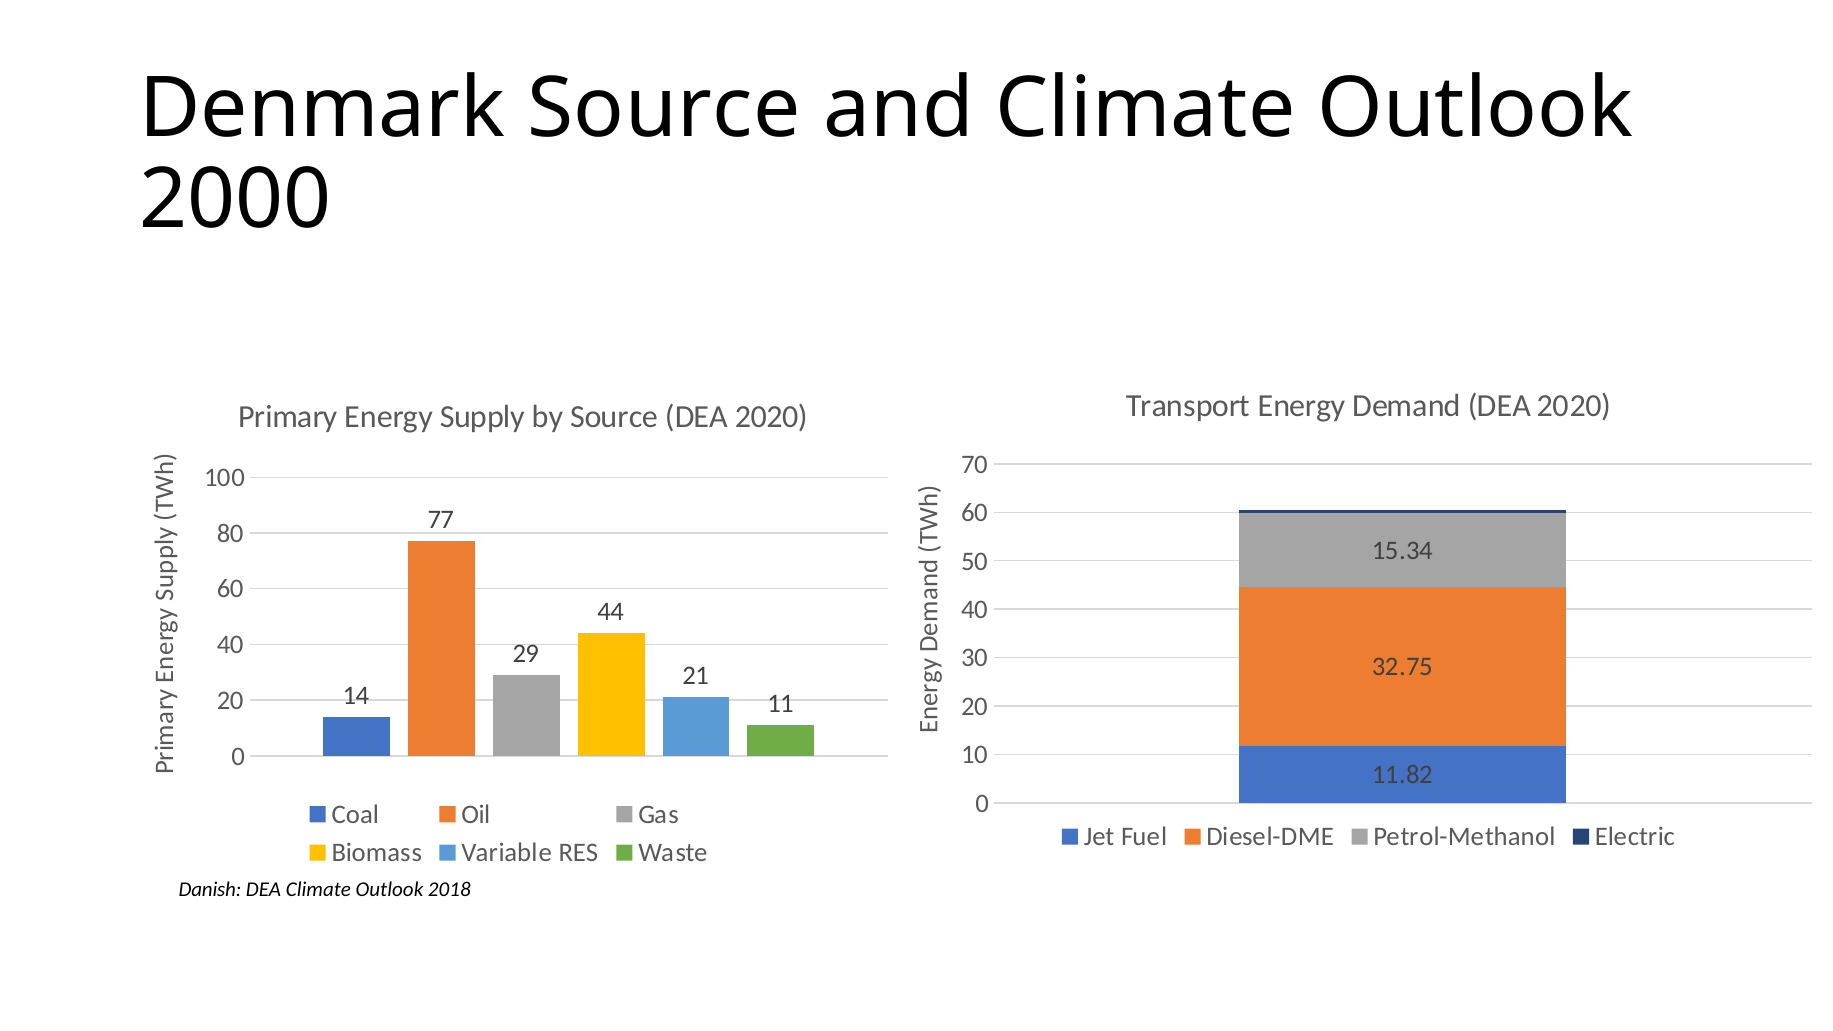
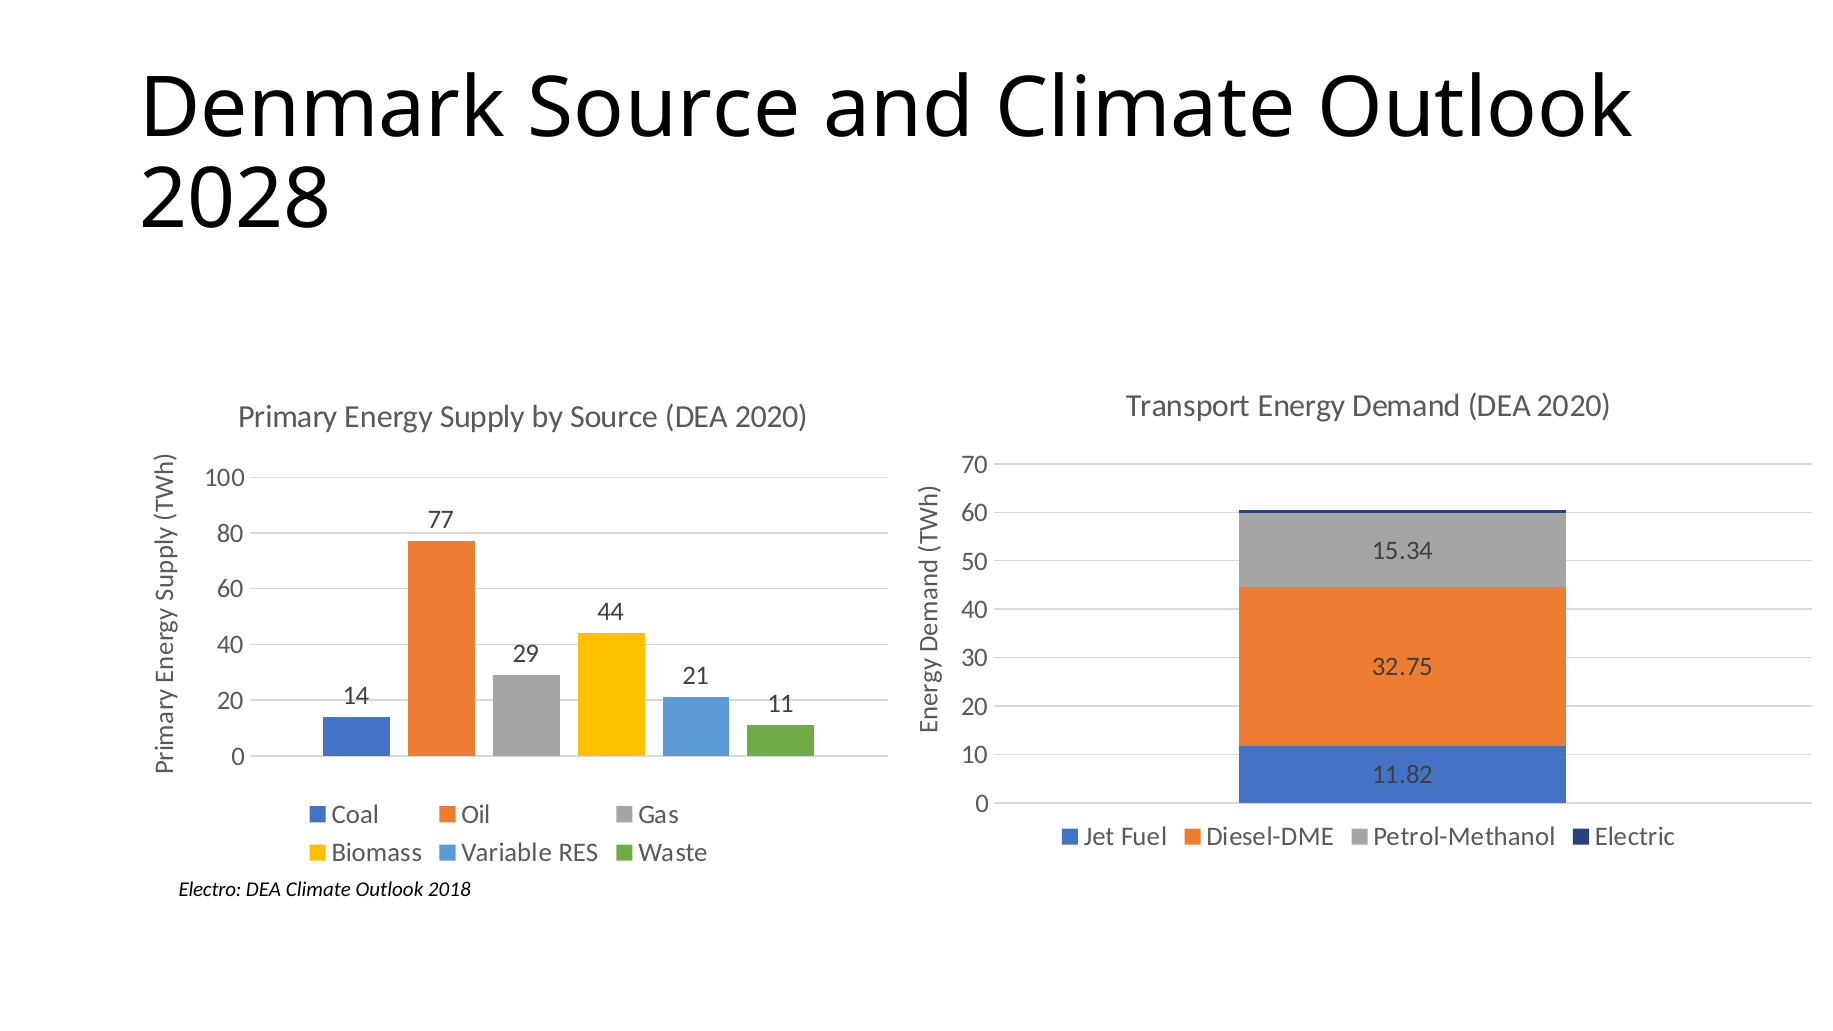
2000: 2000 -> 2028
Danish: Danish -> Electro
